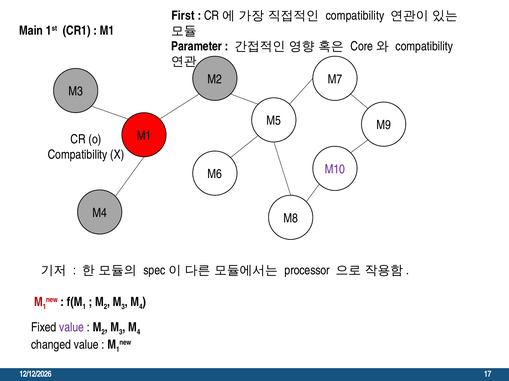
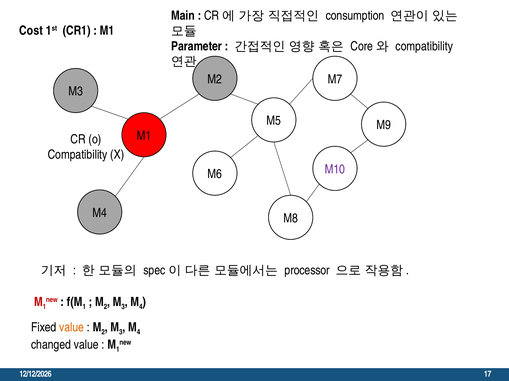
First: First -> Main
compatibility at (355, 16): compatibility -> consumption
Main: Main -> Cost
value at (72, 328) colour: purple -> orange
